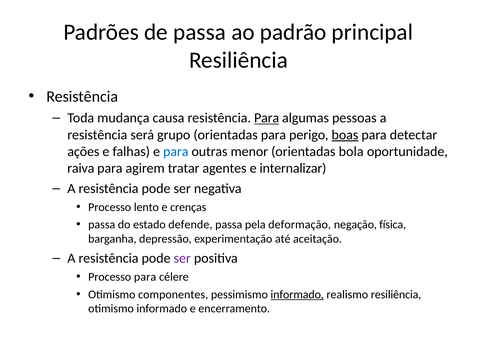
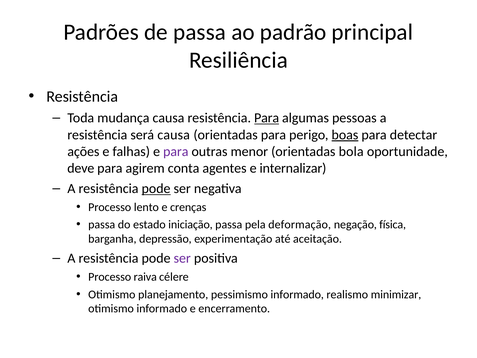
será grupo: grupo -> causa
para at (176, 151) colour: blue -> purple
raiva: raiva -> deve
tratar: tratar -> conta
pode at (156, 188) underline: none -> present
defende: defende -> iniciação
Processo para: para -> raiva
componentes: componentes -> planejamento
informado at (297, 294) underline: present -> none
realismo resiliência: resiliência -> minimizar
